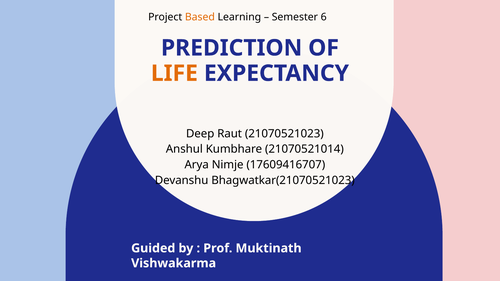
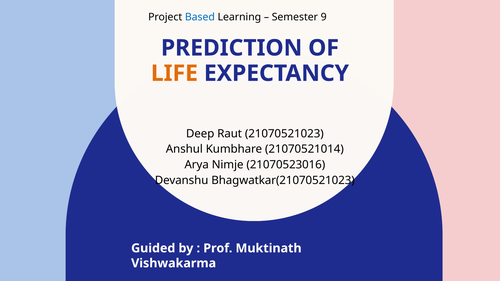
Based colour: orange -> blue
6: 6 -> 9
17609416707: 17609416707 -> 21070523016
